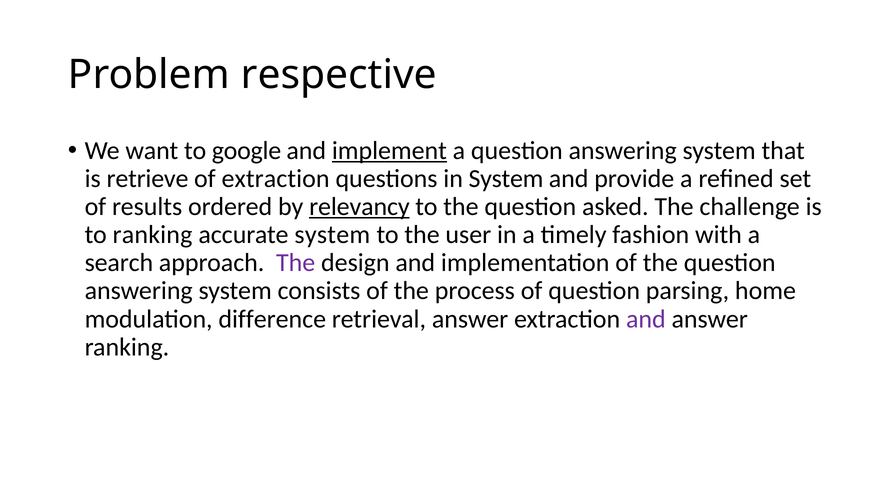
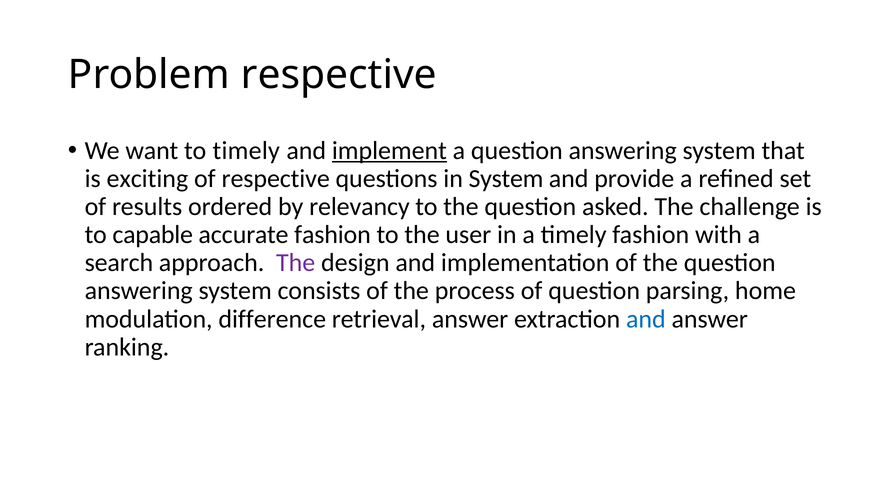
to google: google -> timely
retrieve: retrieve -> exciting
of extraction: extraction -> respective
relevancy underline: present -> none
to ranking: ranking -> capable
accurate system: system -> fashion
and at (646, 319) colour: purple -> blue
